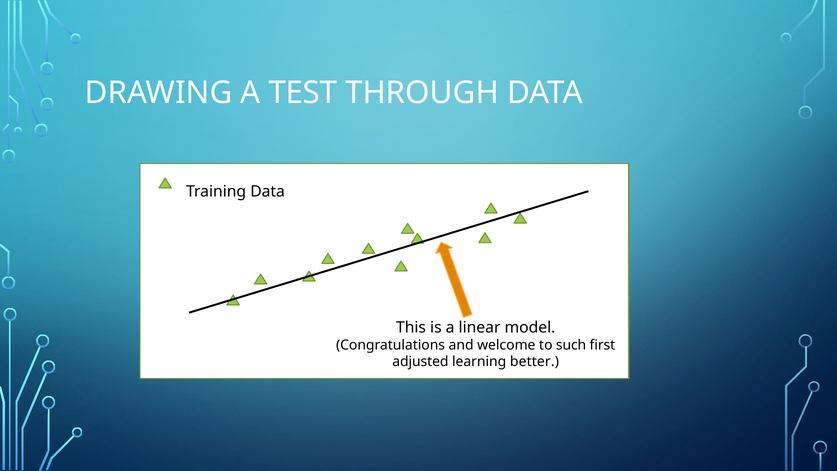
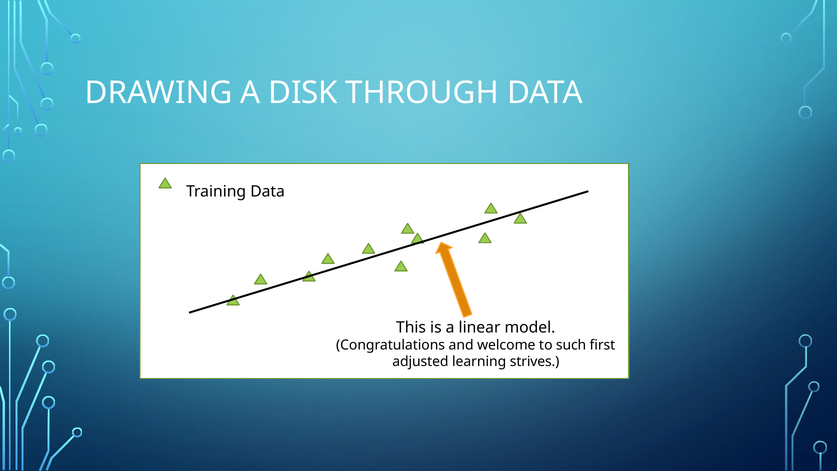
TEST: TEST -> DISK
better: better -> strives
